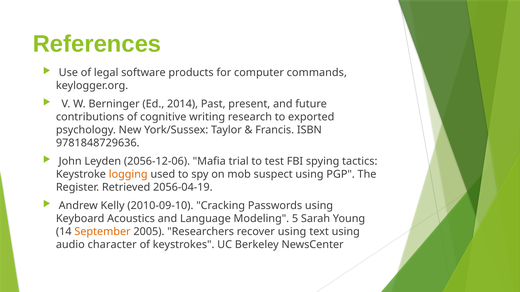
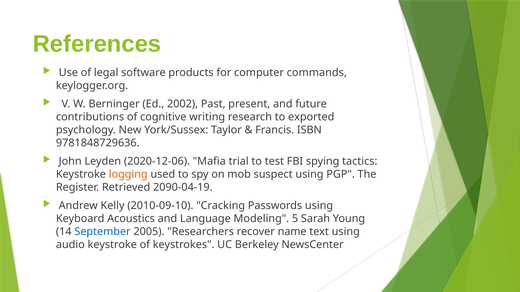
2014: 2014 -> 2002
2056-12-06: 2056-12-06 -> 2020-12-06
2056-04-19: 2056-04-19 -> 2090-04-19
September colour: orange -> blue
recover using: using -> name
audio character: character -> keystroke
